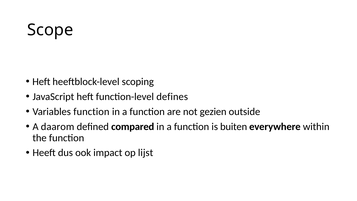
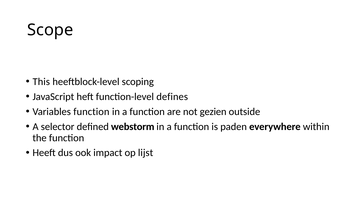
Heft at (41, 82): Heft -> This
daarom: daarom -> selector
compared: compared -> webstorm
buiten: buiten -> paden
